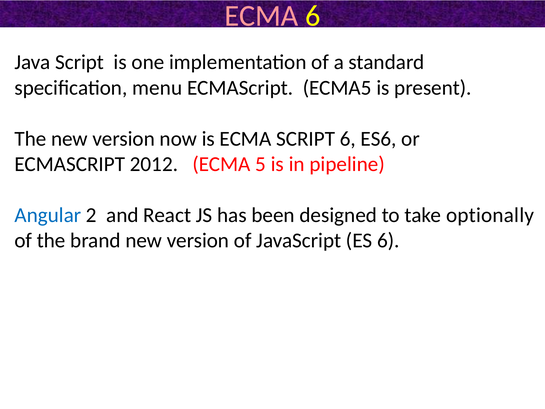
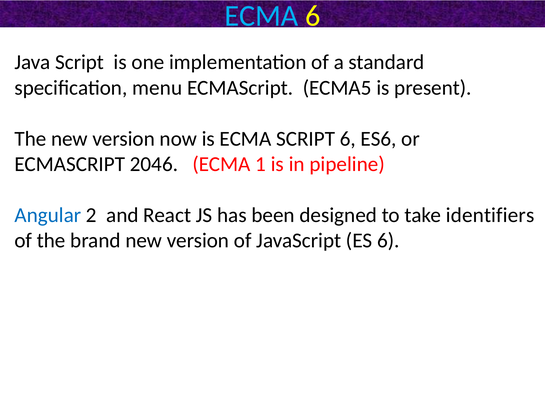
ECMA at (261, 16) colour: pink -> light blue
2012: 2012 -> 2046
5: 5 -> 1
optionally: optionally -> identifiers
